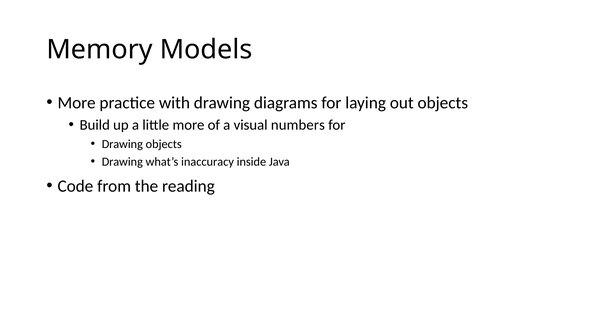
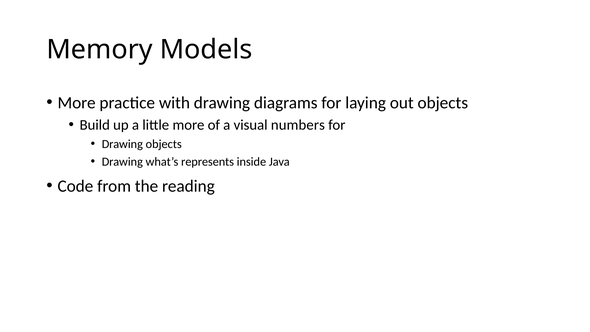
inaccuracy: inaccuracy -> represents
